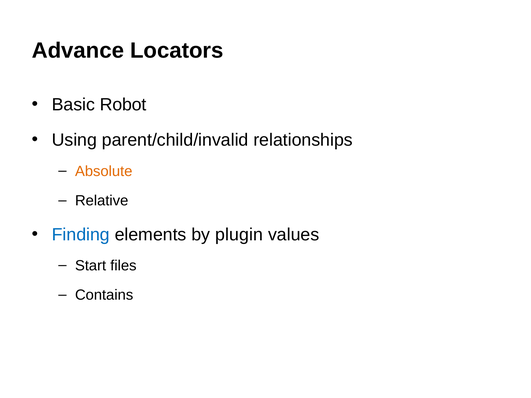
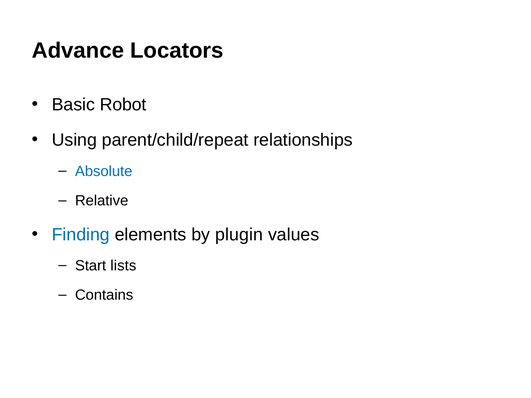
parent/child/invalid: parent/child/invalid -> parent/child/repeat
Absolute colour: orange -> blue
files: files -> lists
